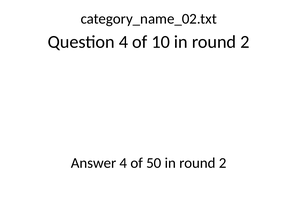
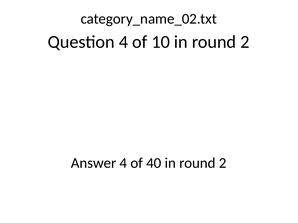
50: 50 -> 40
